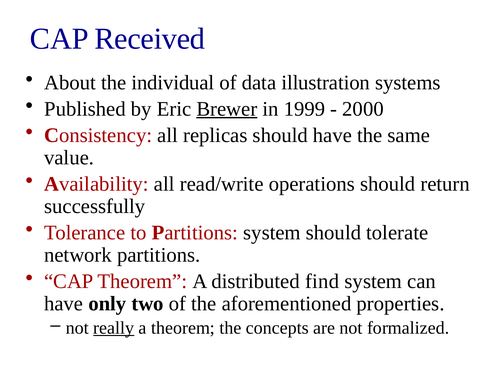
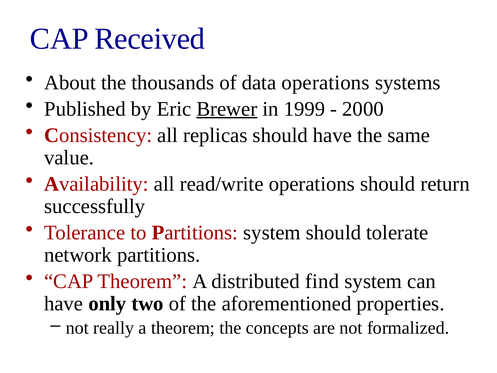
individual: individual -> thousands
data illustration: illustration -> operations
really underline: present -> none
